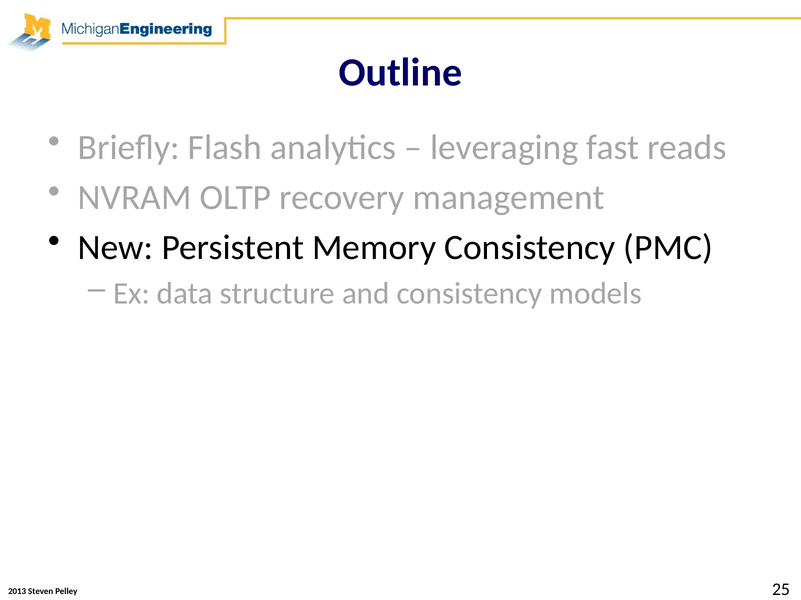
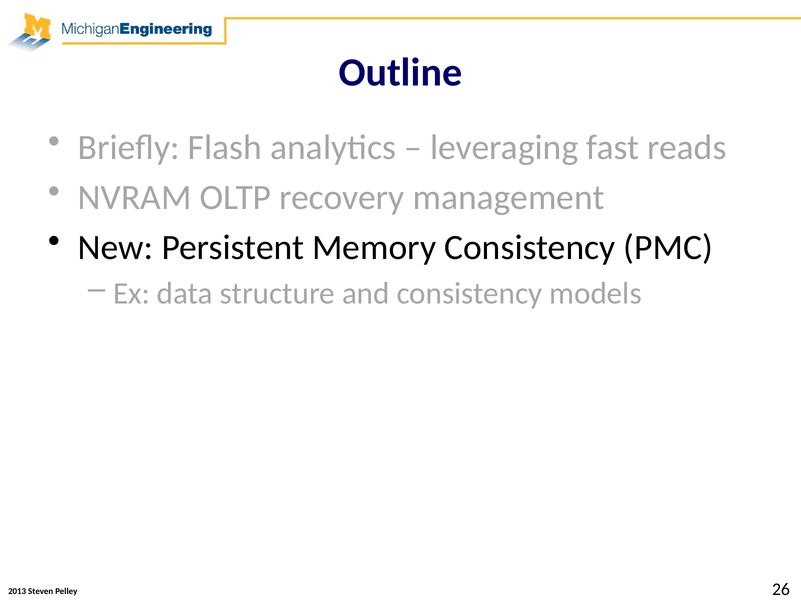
25: 25 -> 26
